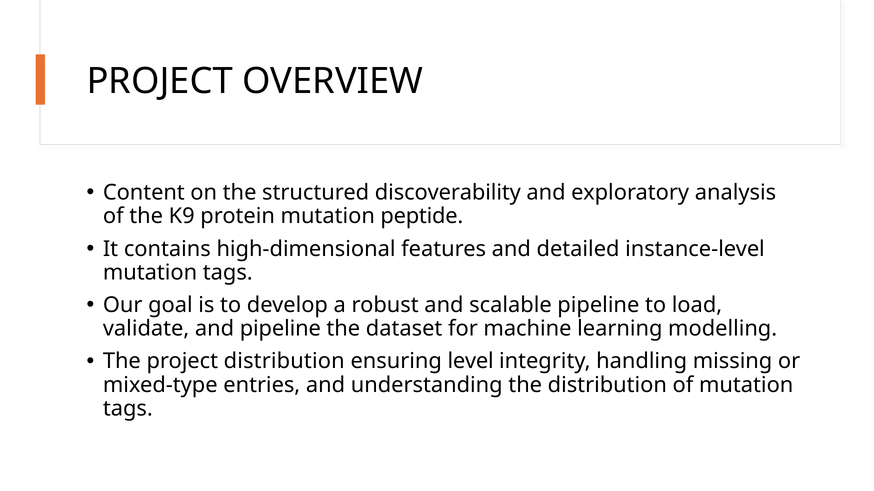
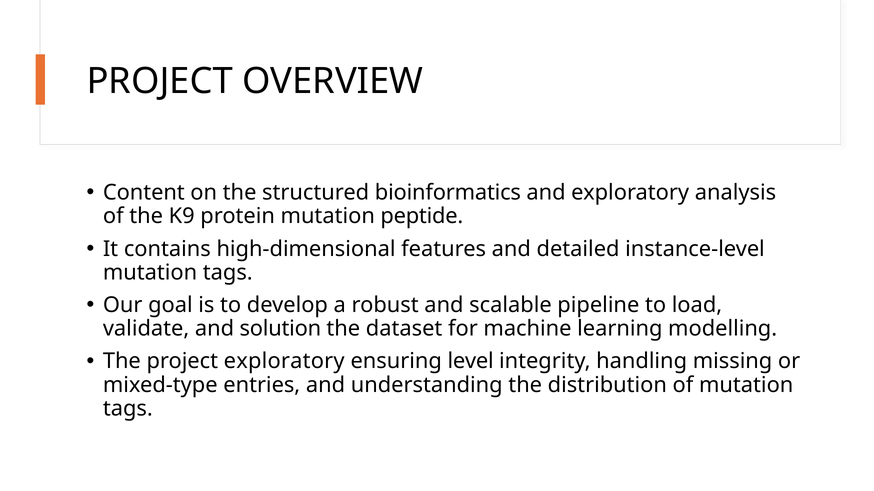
discoverability: discoverability -> bioinformatics
and pipeline: pipeline -> solution
project distribution: distribution -> exploratory
